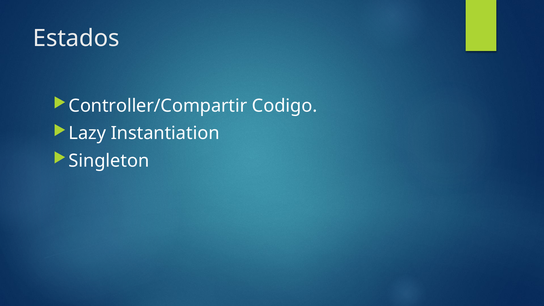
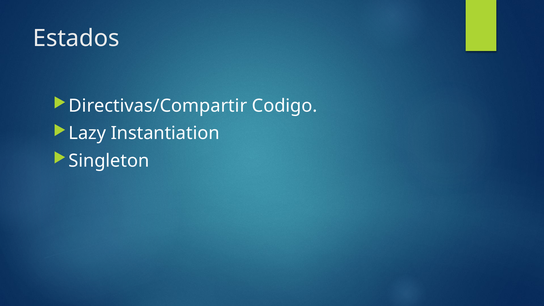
Controller/Compartir: Controller/Compartir -> Directivas/Compartir
